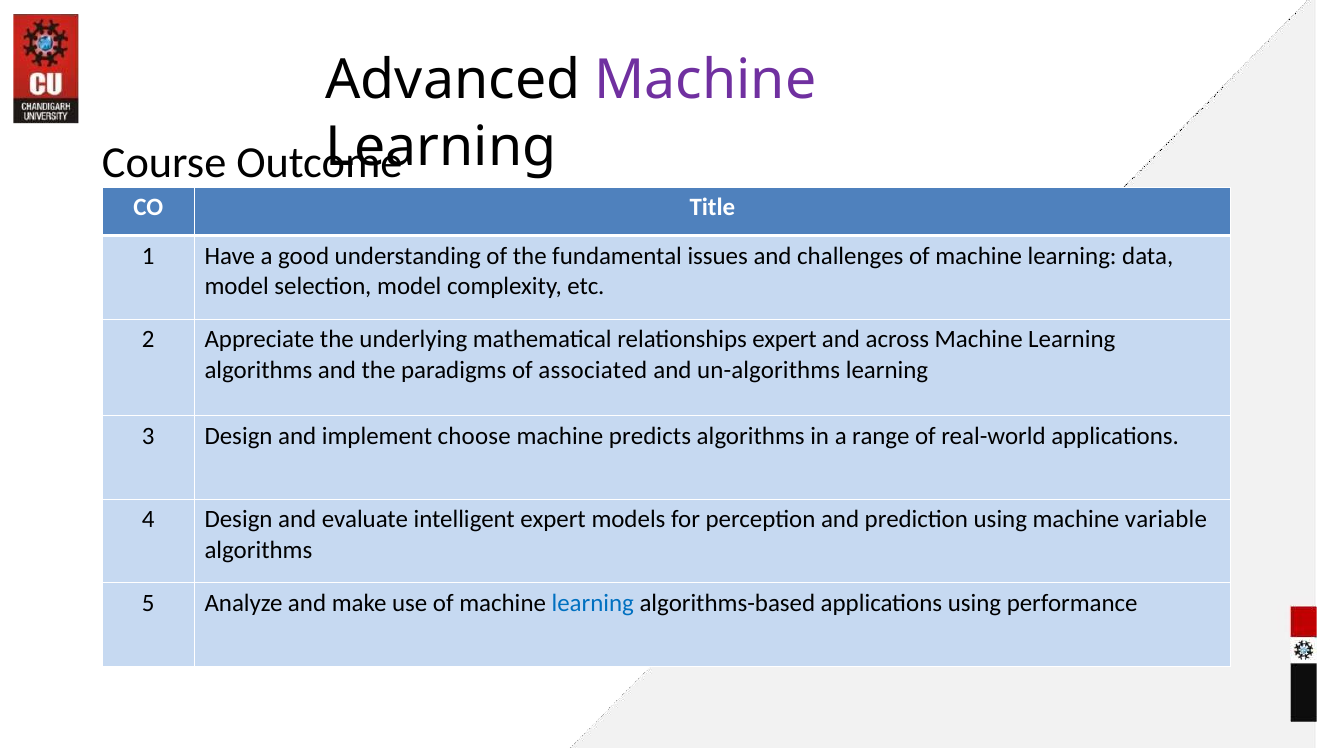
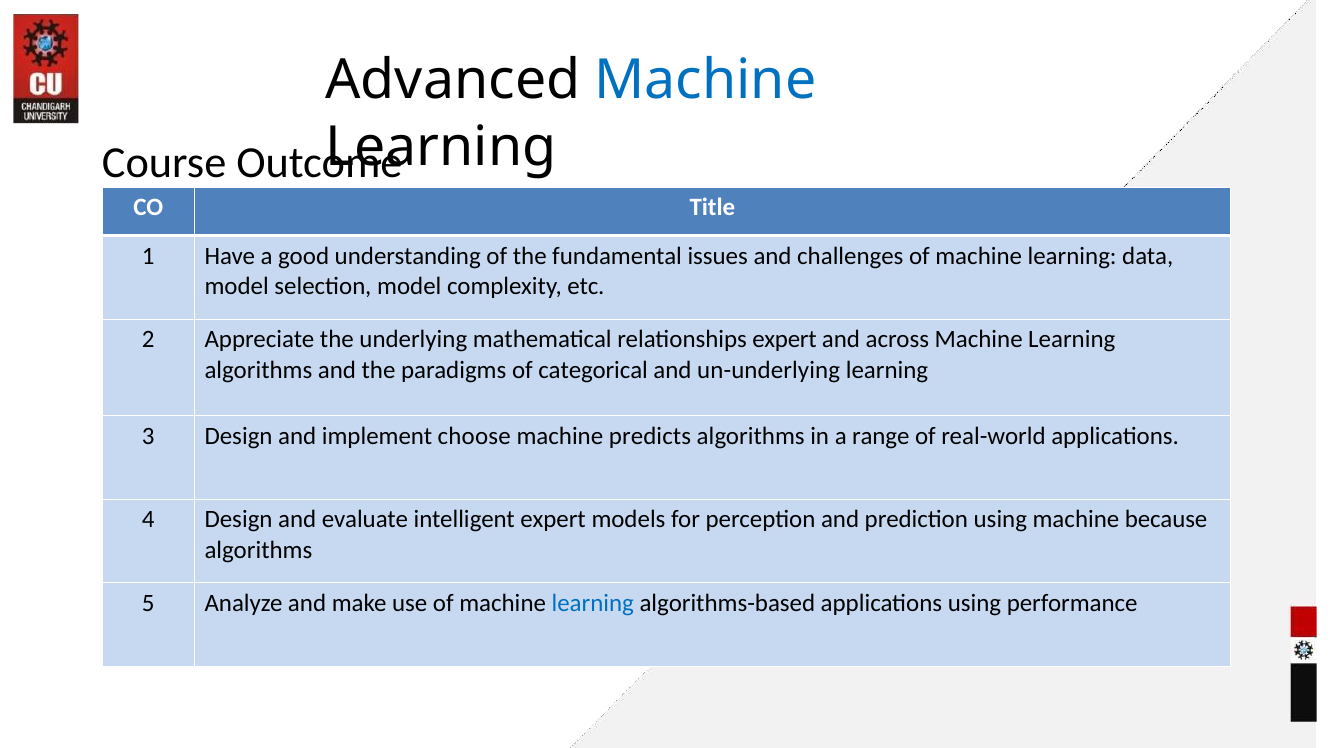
Machine at (705, 81) colour: purple -> blue
associated: associated -> categorical
un-algorithms: un-algorithms -> un-underlying
variable: variable -> because
